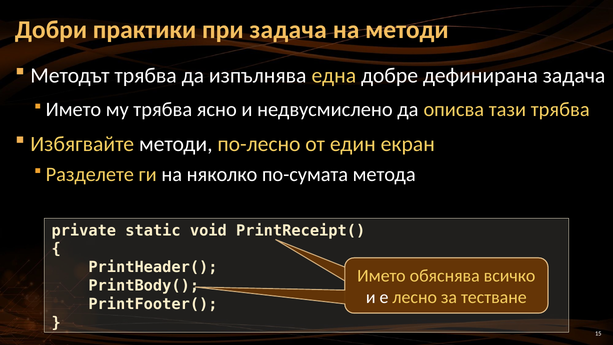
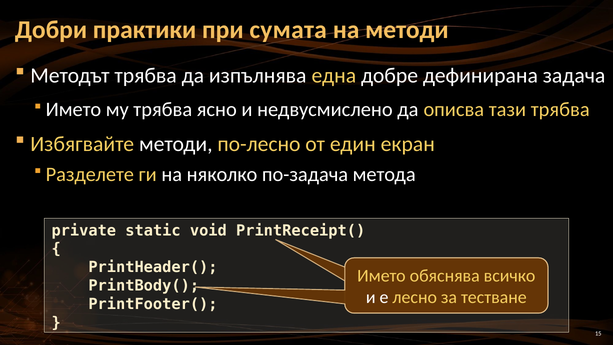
при задача: задача -> сумата
по-сумата: по-сумата -> по-задача
